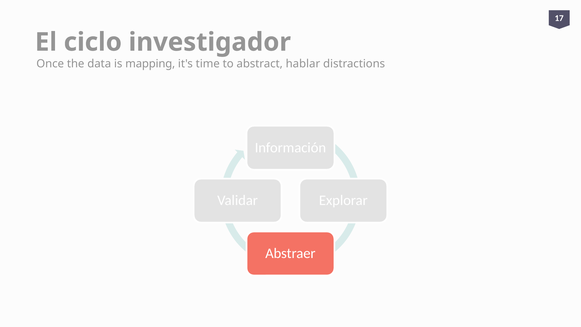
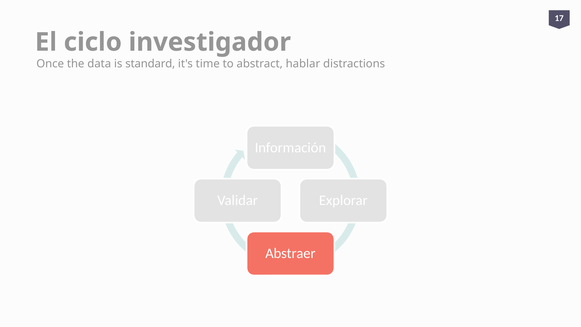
mapping: mapping -> standard
